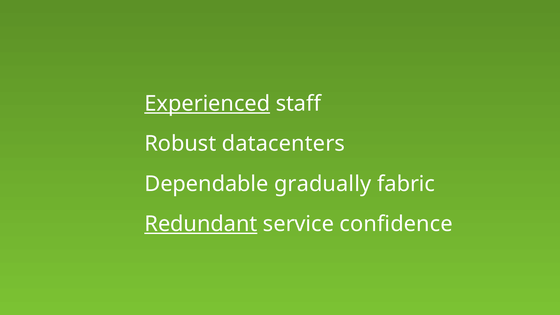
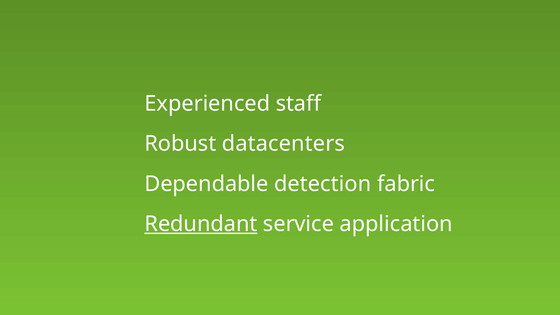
Experienced underline: present -> none
gradually: gradually -> detection
confidence: confidence -> application
